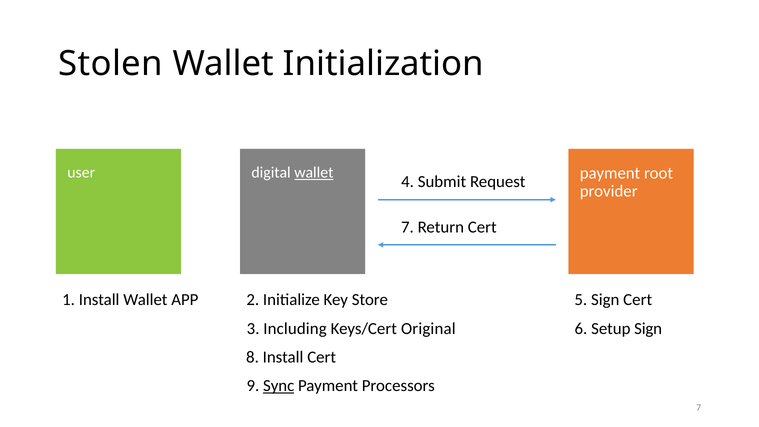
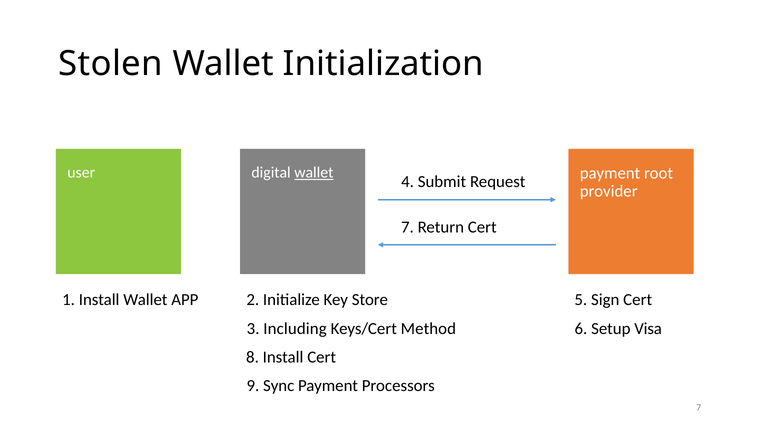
Original: Original -> Method
Setup Sign: Sign -> Visa
Sync underline: present -> none
